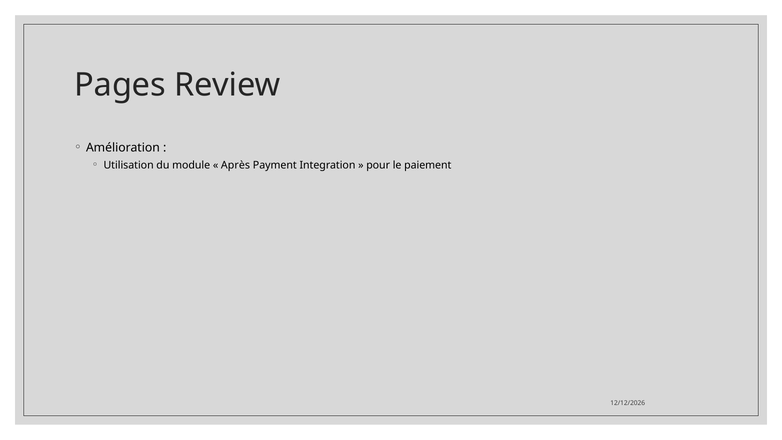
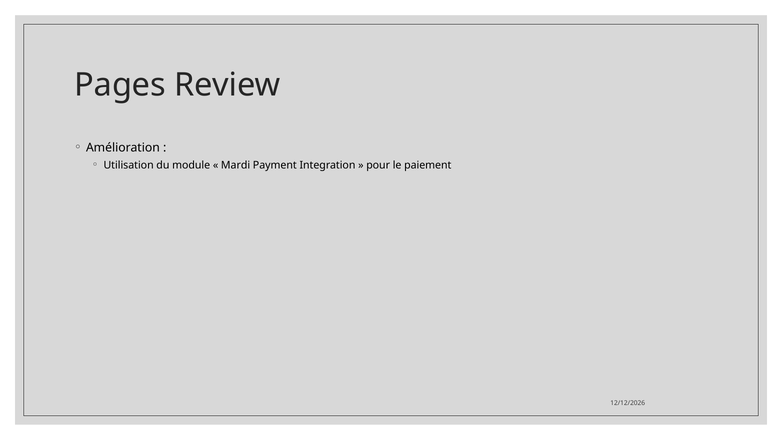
Après: Après -> Mardi
